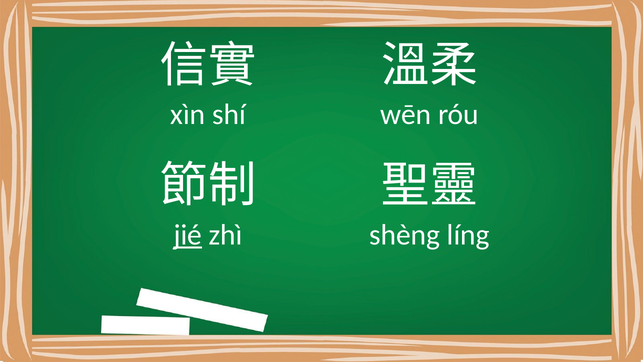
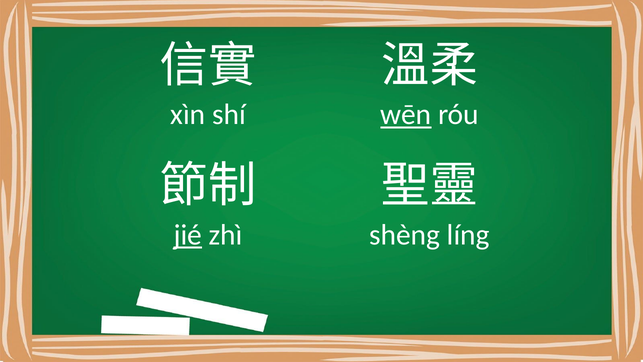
wēn underline: none -> present
